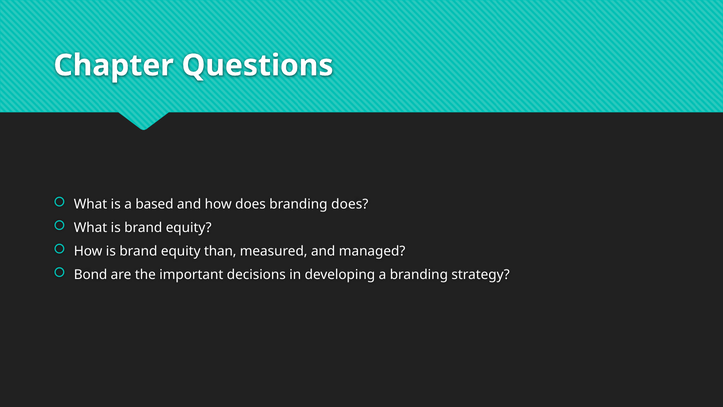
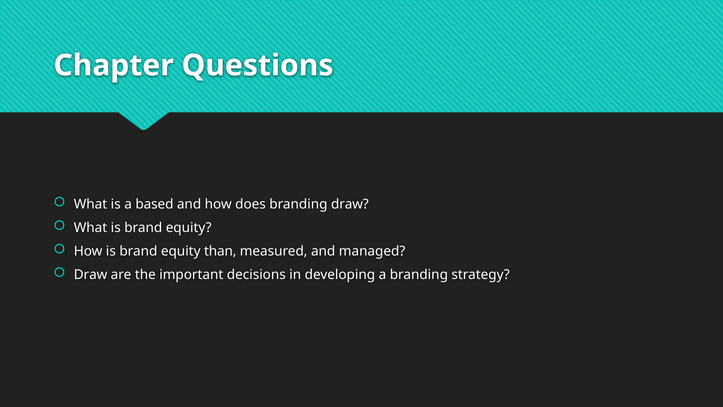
branding does: does -> draw
Bond at (91, 275): Bond -> Draw
